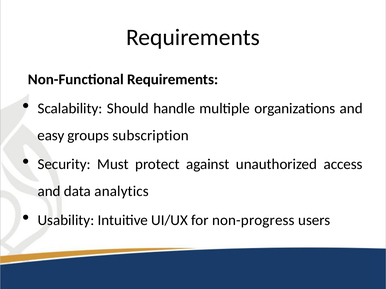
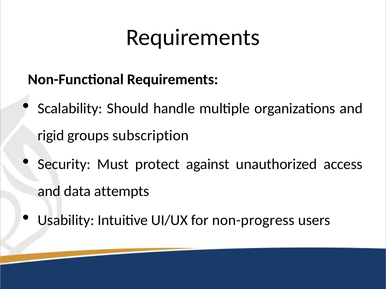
easy: easy -> rigid
analytics: analytics -> attempts
